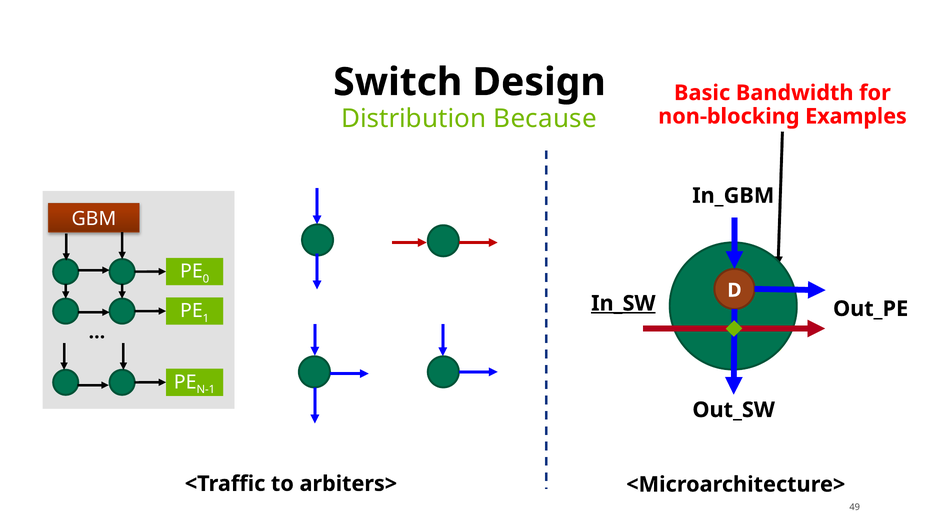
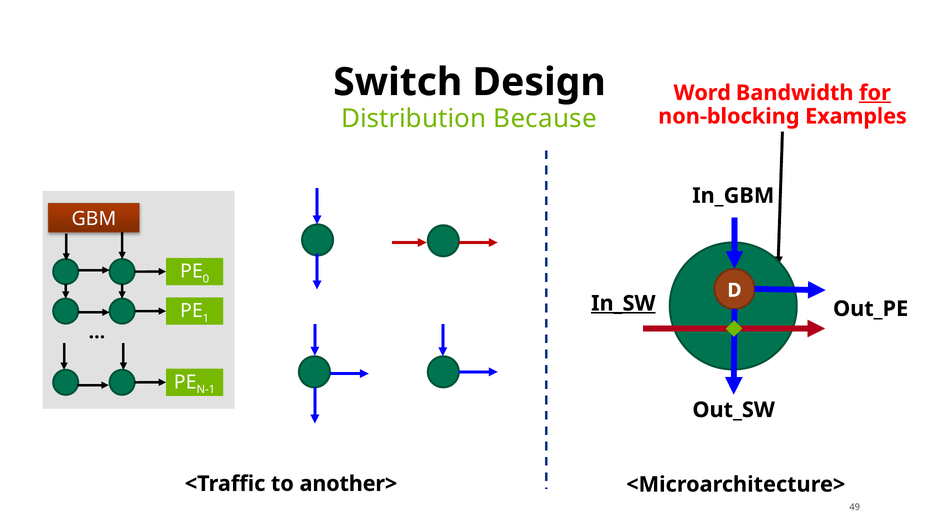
Basic: Basic -> Word
for underline: none -> present
arbiters>: arbiters> -> another>
